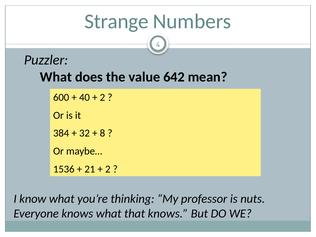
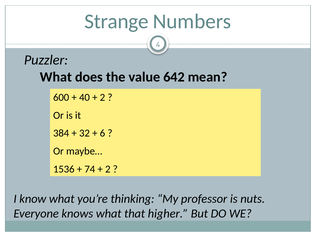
8: 8 -> 6
21: 21 -> 74
that knows: knows -> higher
